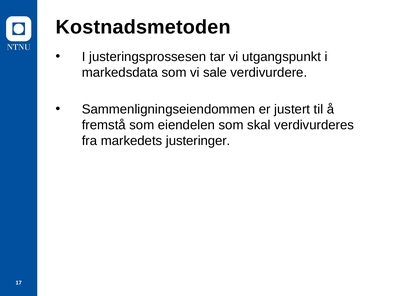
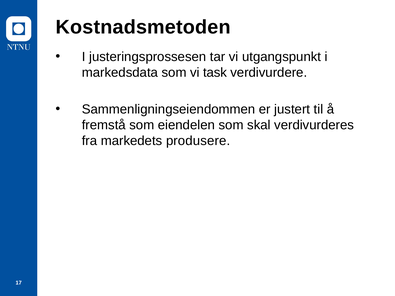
sale: sale -> task
justeringer: justeringer -> produsere
